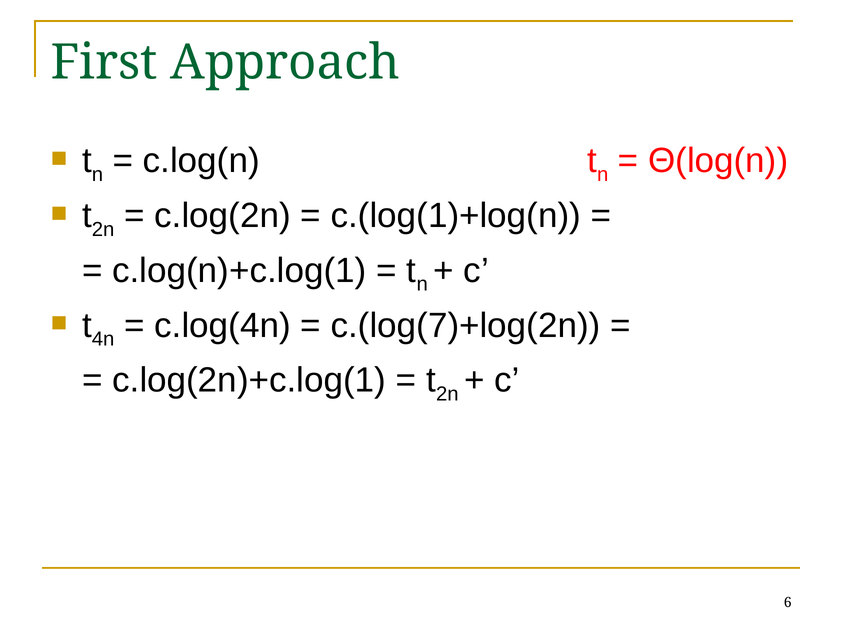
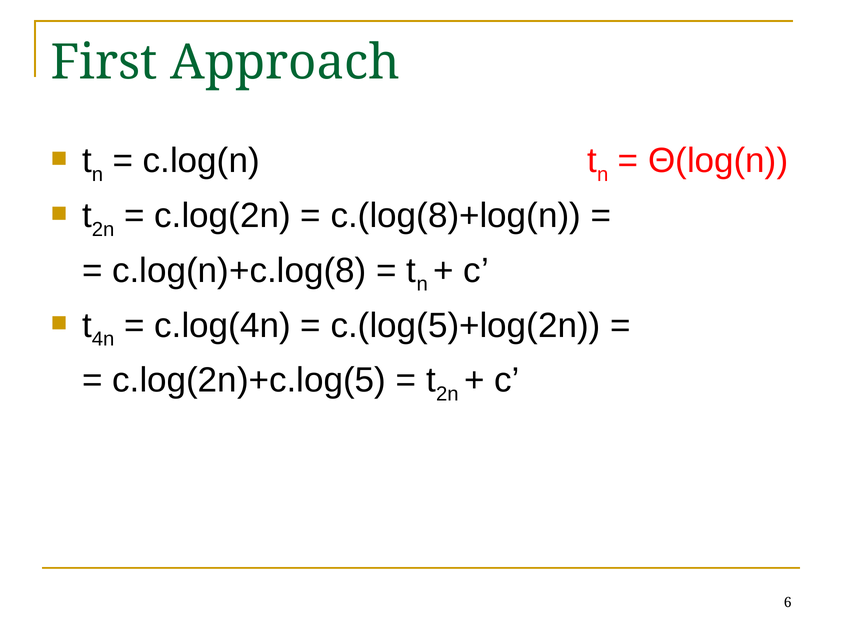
c.(log(1)+log(n: c.(log(1)+log(n -> c.(log(8)+log(n
c.log(n)+c.log(1: c.log(n)+c.log(1 -> c.log(n)+c.log(8
c.(log(7)+log(2n: c.(log(7)+log(2n -> c.(log(5)+log(2n
c.log(2n)+c.log(1: c.log(2n)+c.log(1 -> c.log(2n)+c.log(5
